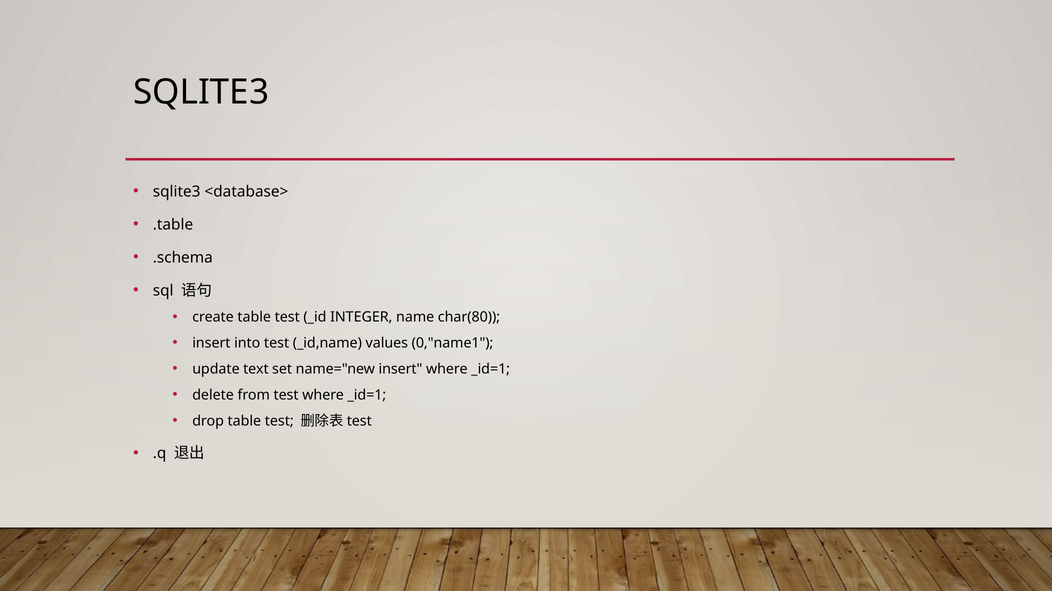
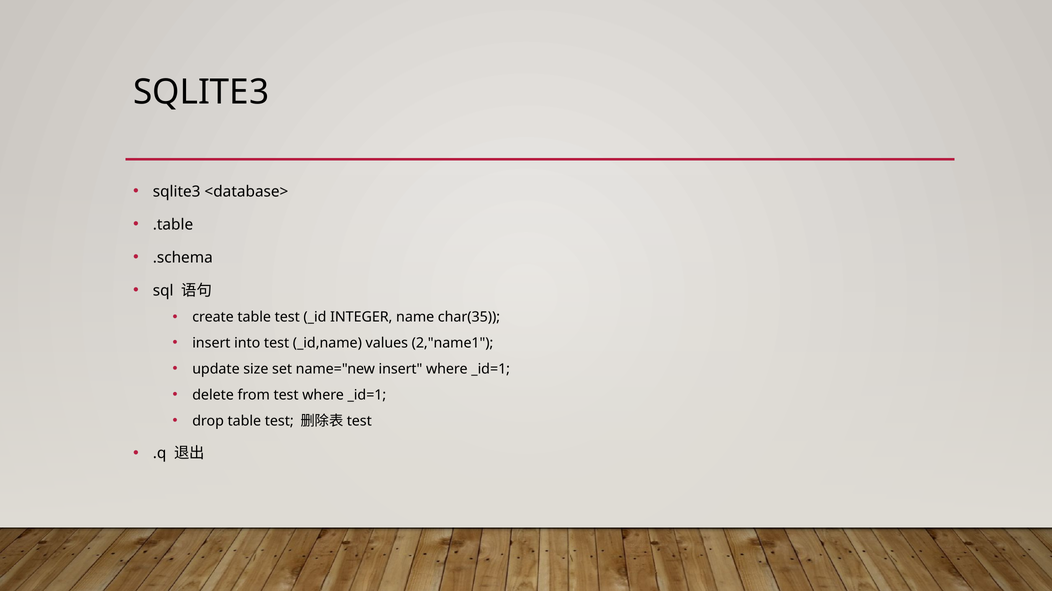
char(80: char(80 -> char(35
0,"name1: 0,"name1 -> 2,"name1
text: text -> size
